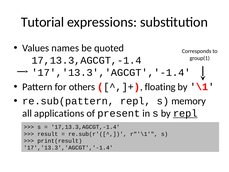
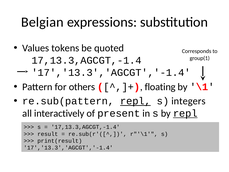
Tutorial: Tutorial -> Belgian
names: names -> tokens
repl at (135, 101) underline: none -> present
memory: memory -> integers
applications: applications -> interactively
